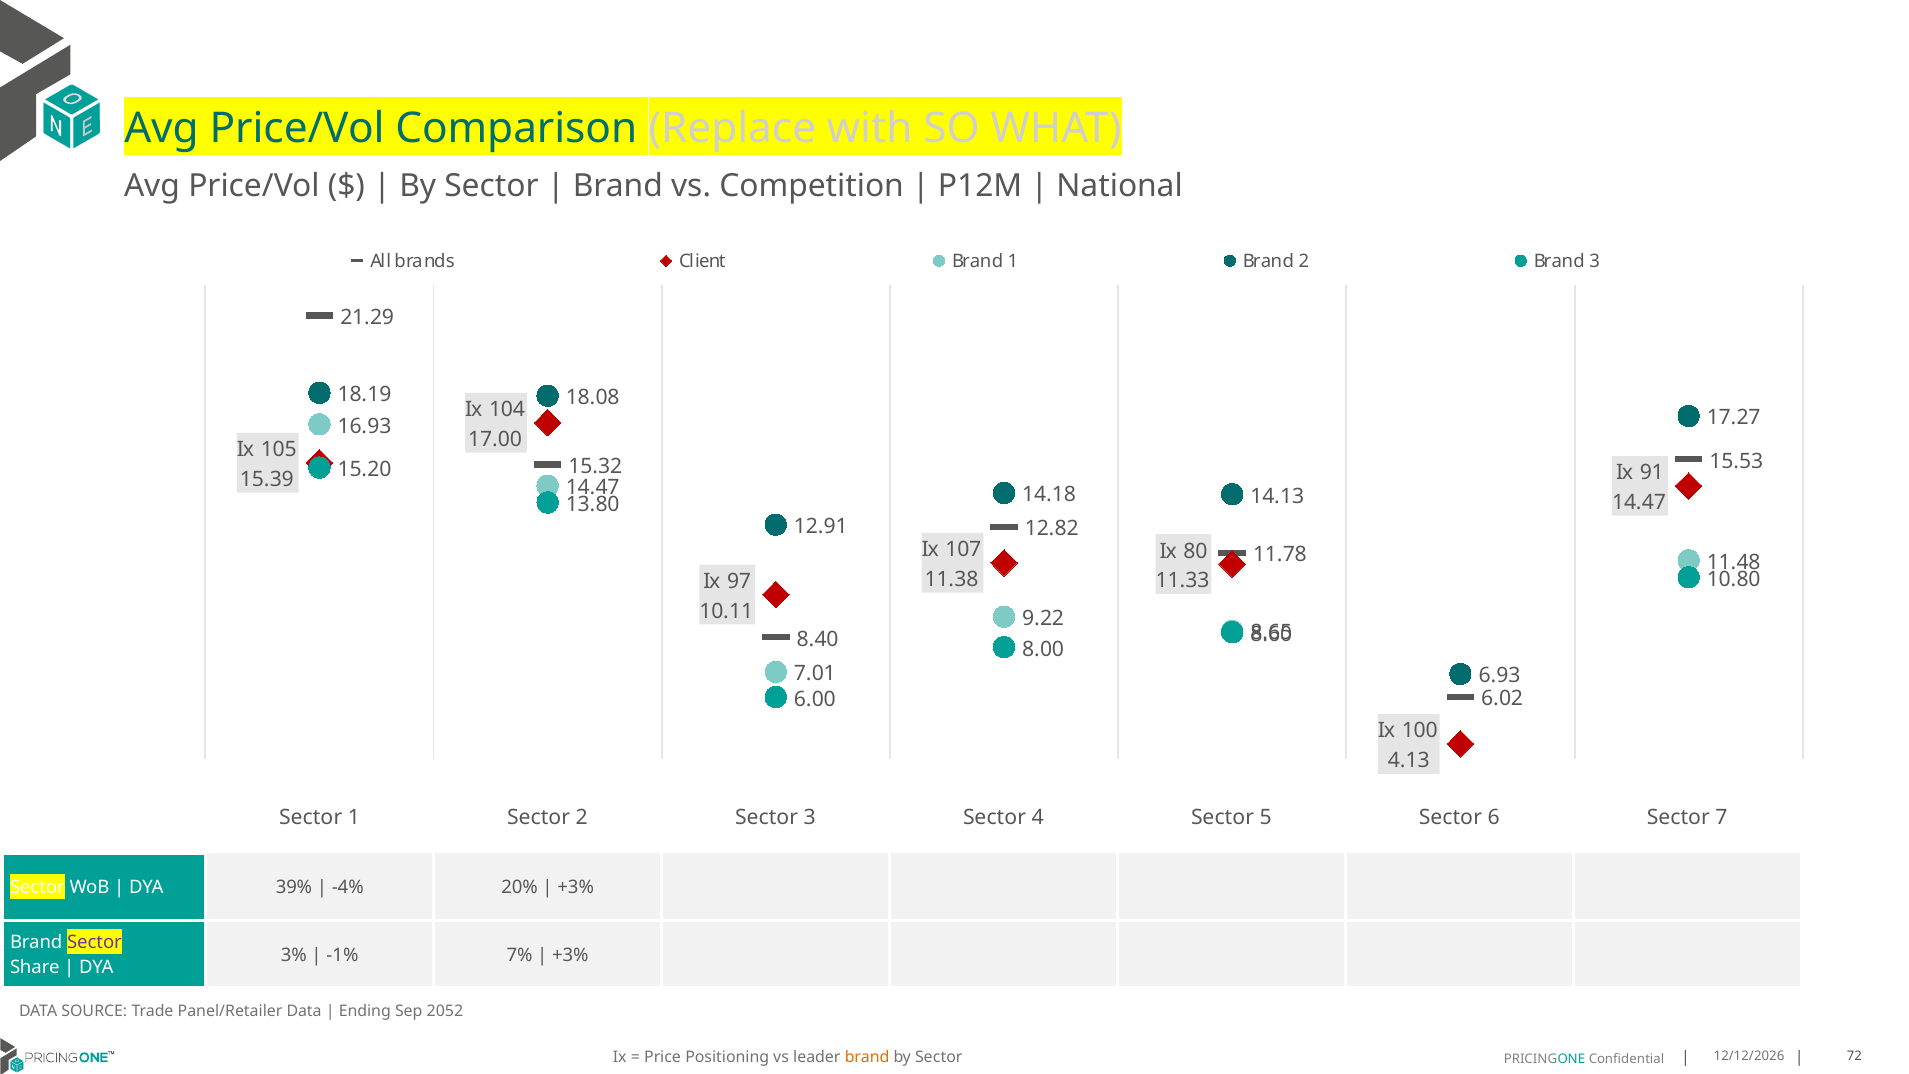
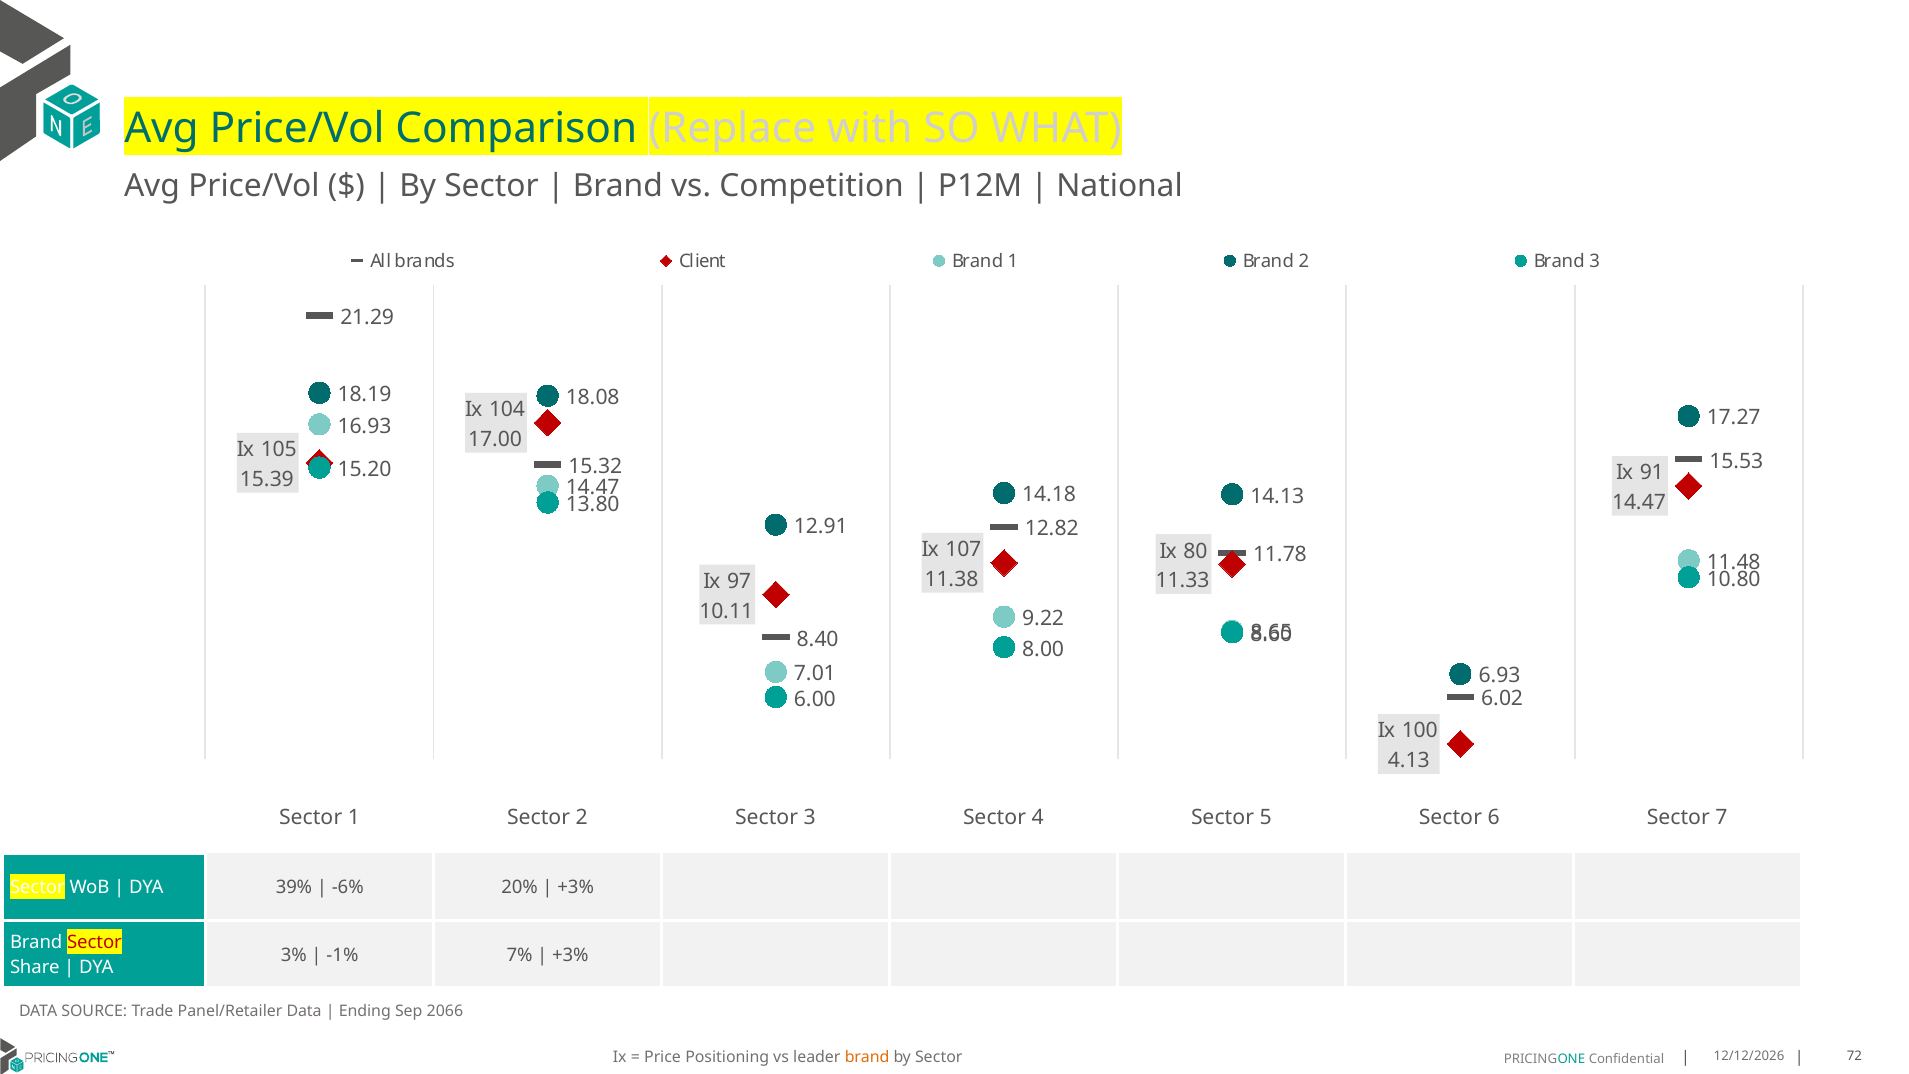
-4%: -4% -> -6%
Sector at (94, 943) colour: purple -> red
2052: 2052 -> 2066
